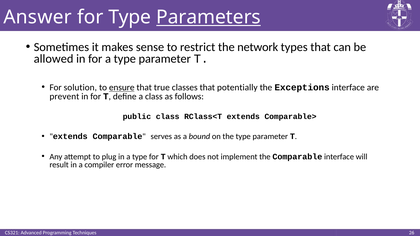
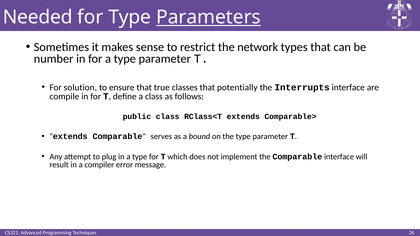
Answer: Answer -> Needed
allowed: allowed -> number
ensure underline: present -> none
Exceptions: Exceptions -> Interrupts
prevent: prevent -> compile
